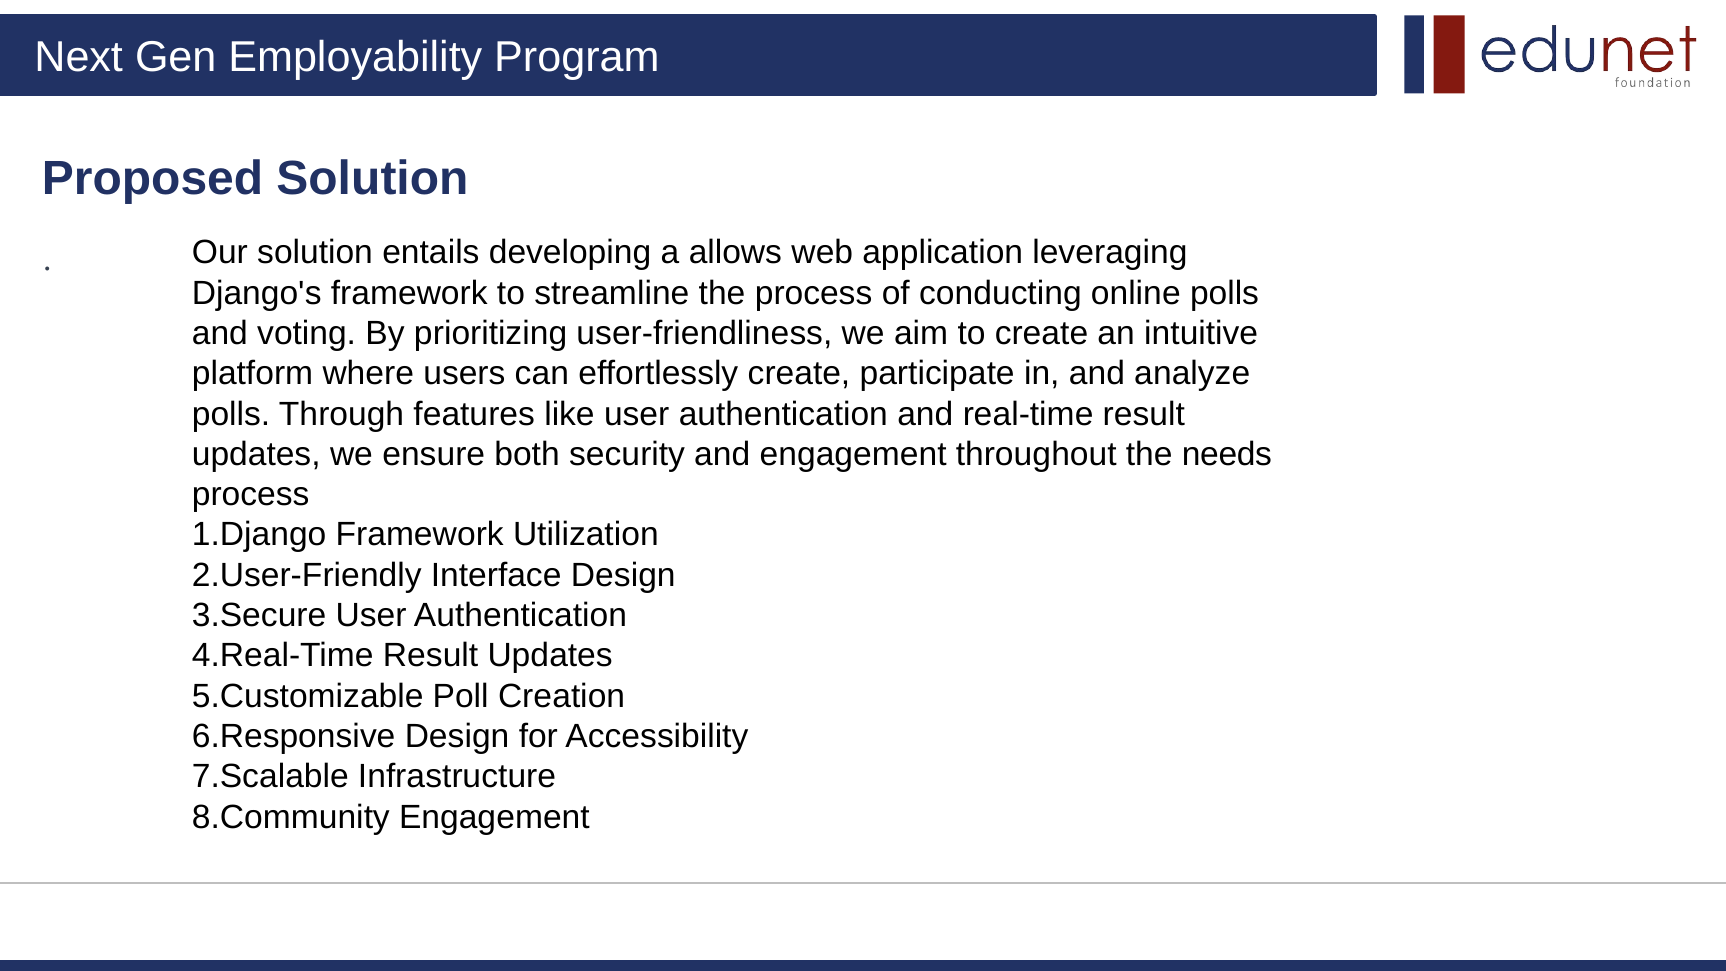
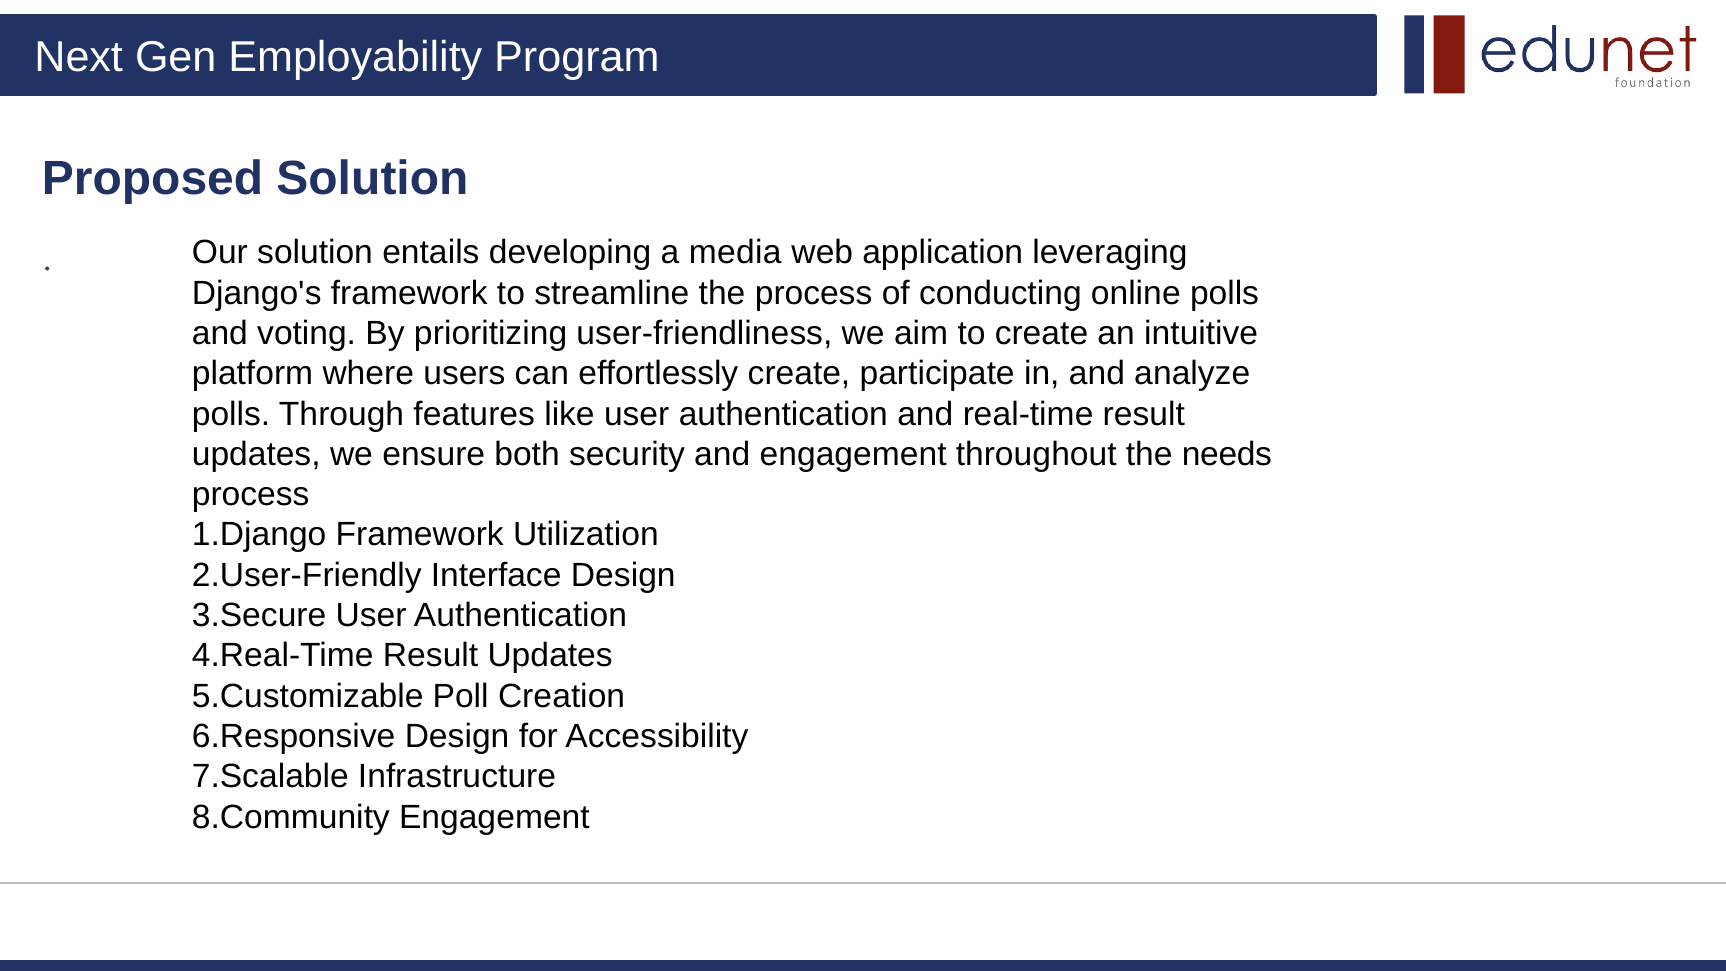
allows: allows -> media
